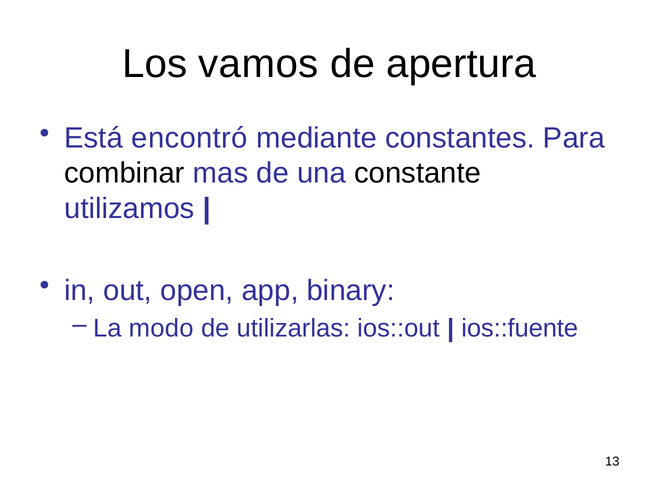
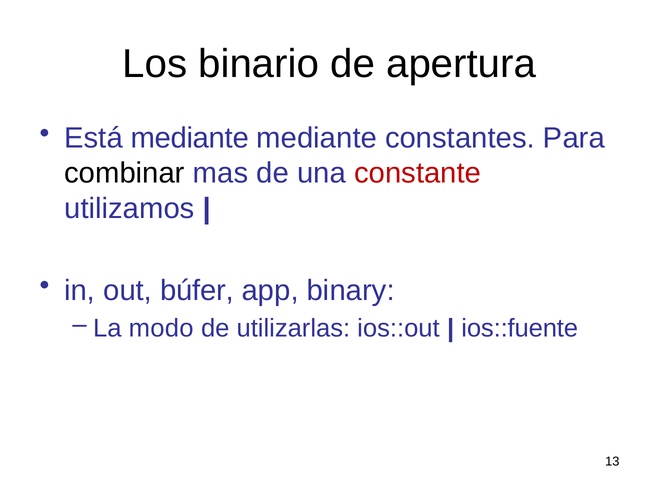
vamos: vamos -> binario
Está encontró: encontró -> mediante
constante colour: black -> red
open: open -> búfer
